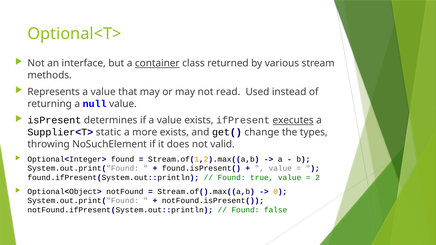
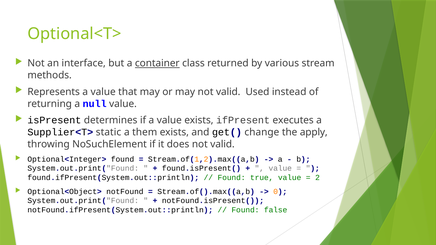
may not read: read -> valid
executes underline: present -> none
more: more -> them
types: types -> apply
